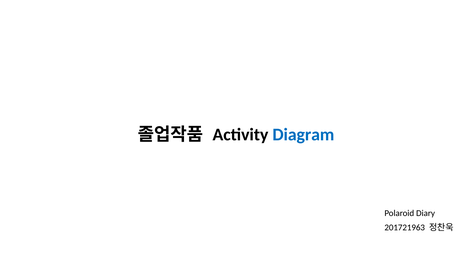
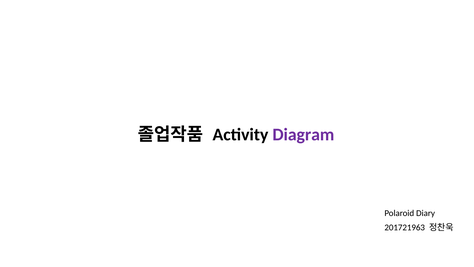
Diagram colour: blue -> purple
